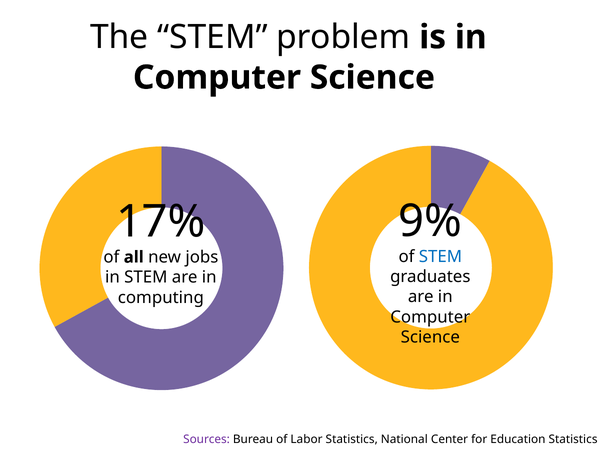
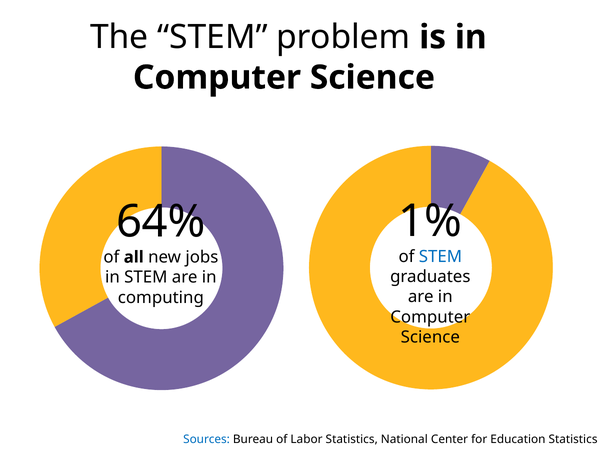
9%: 9% -> 1%
17%: 17% -> 64%
Sources colour: purple -> blue
